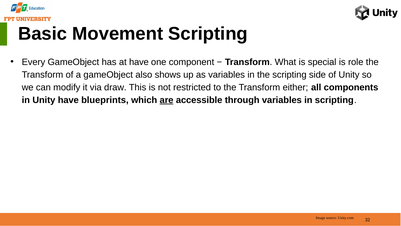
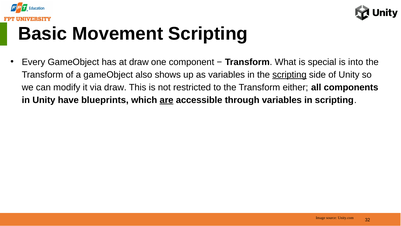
at have: have -> draw
role: role -> into
scripting at (289, 75) underline: none -> present
